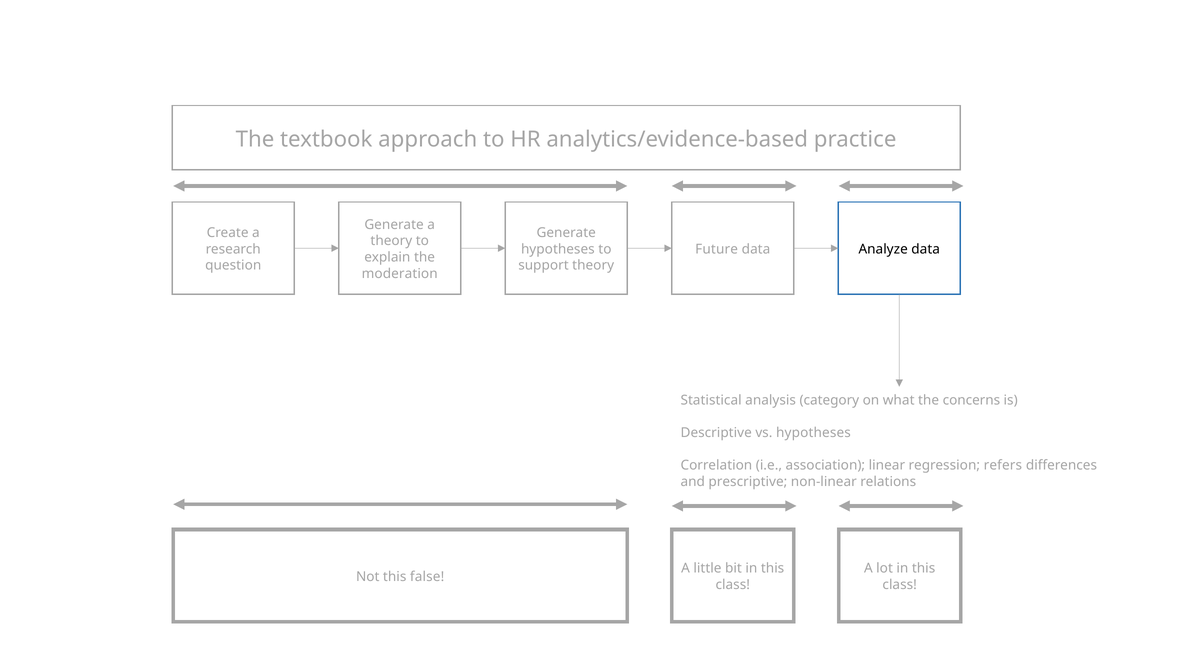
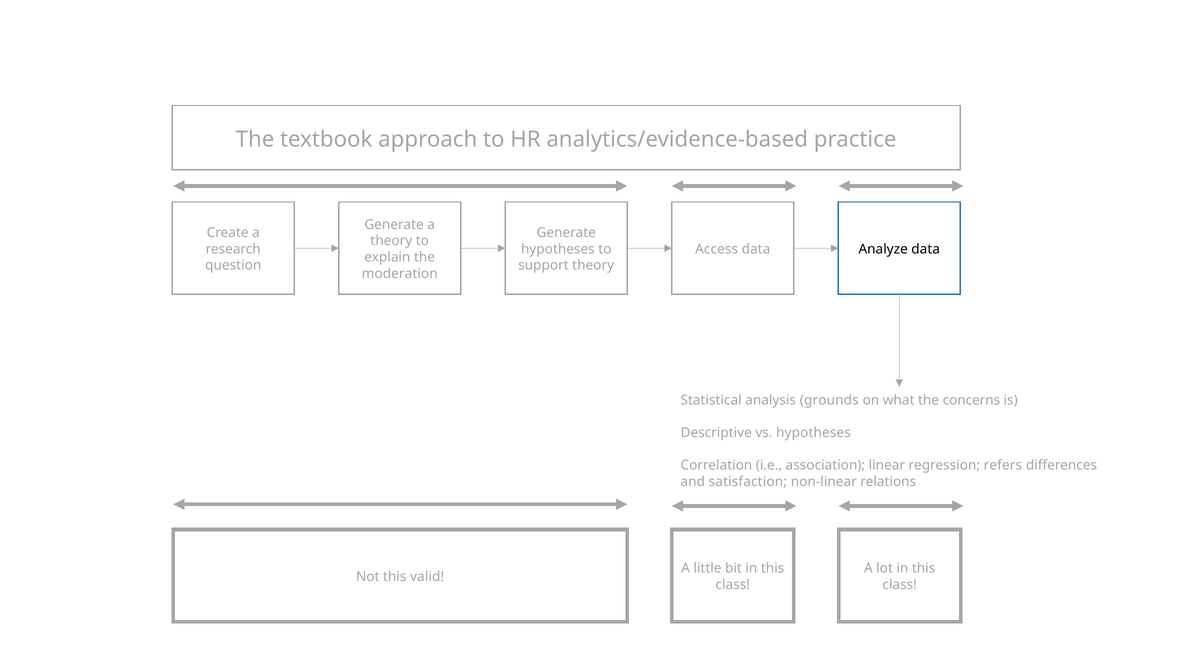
Future: Future -> Access
category: category -> grounds
prescriptive: prescriptive -> satisfaction
false: false -> valid
